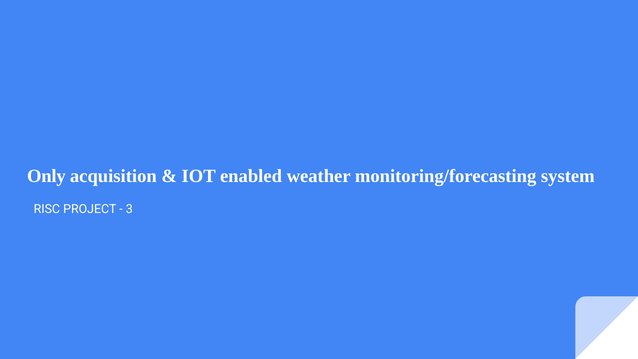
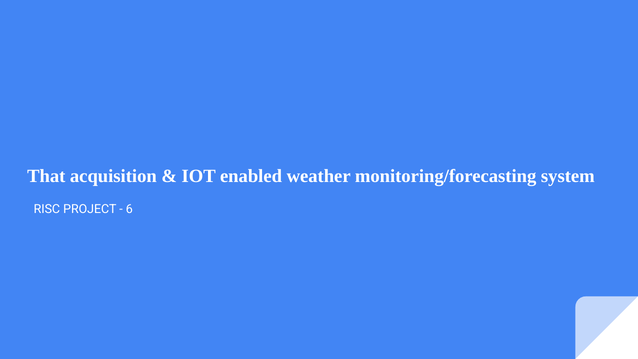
Only: Only -> That
3: 3 -> 6
